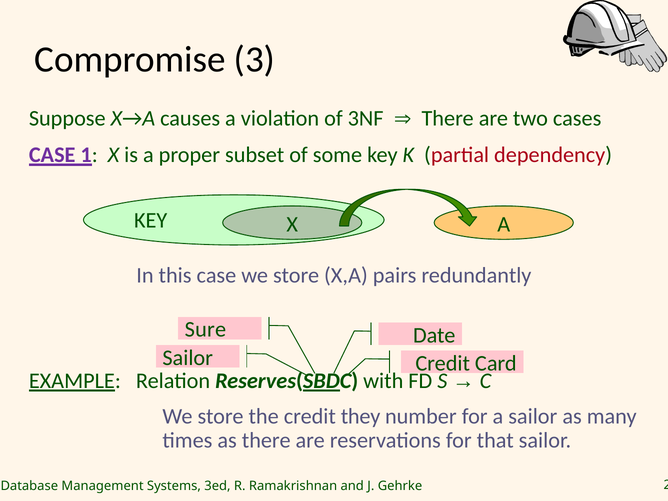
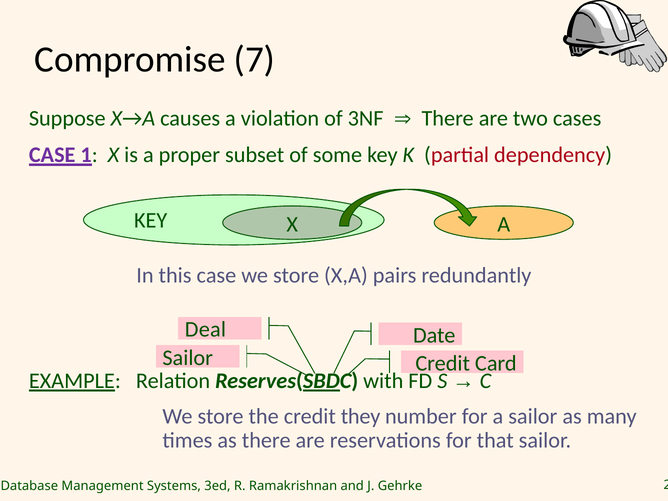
3: 3 -> 7
Sure: Sure -> Deal
